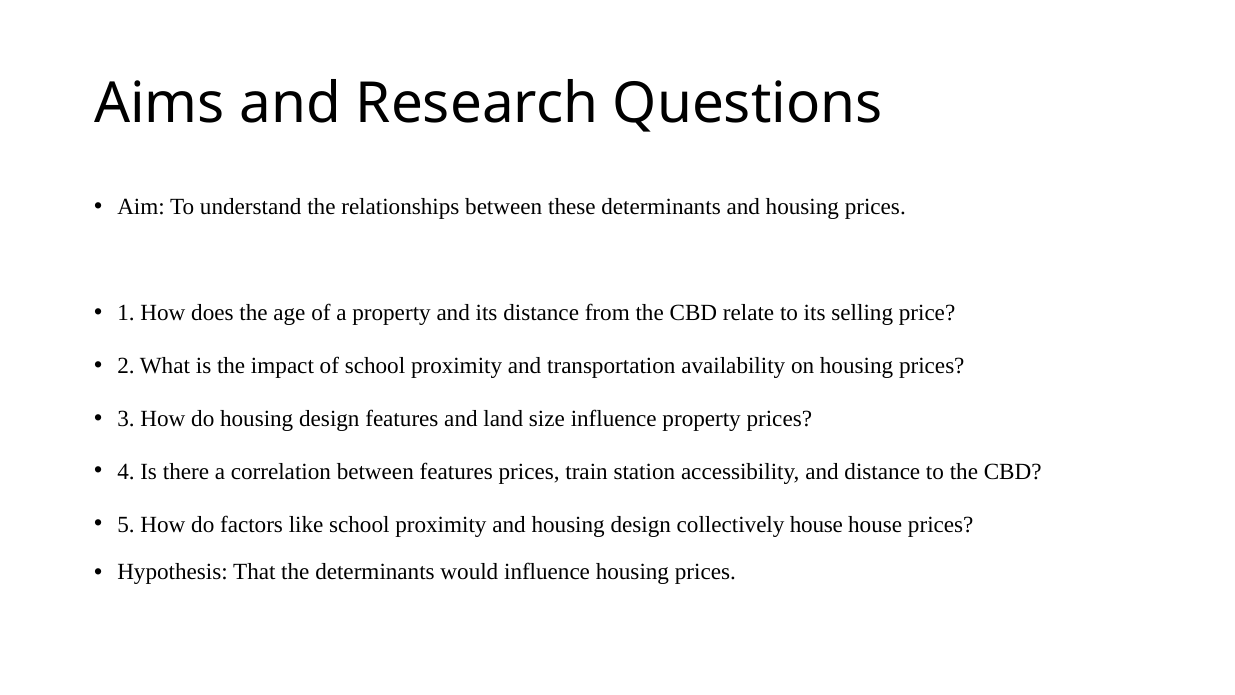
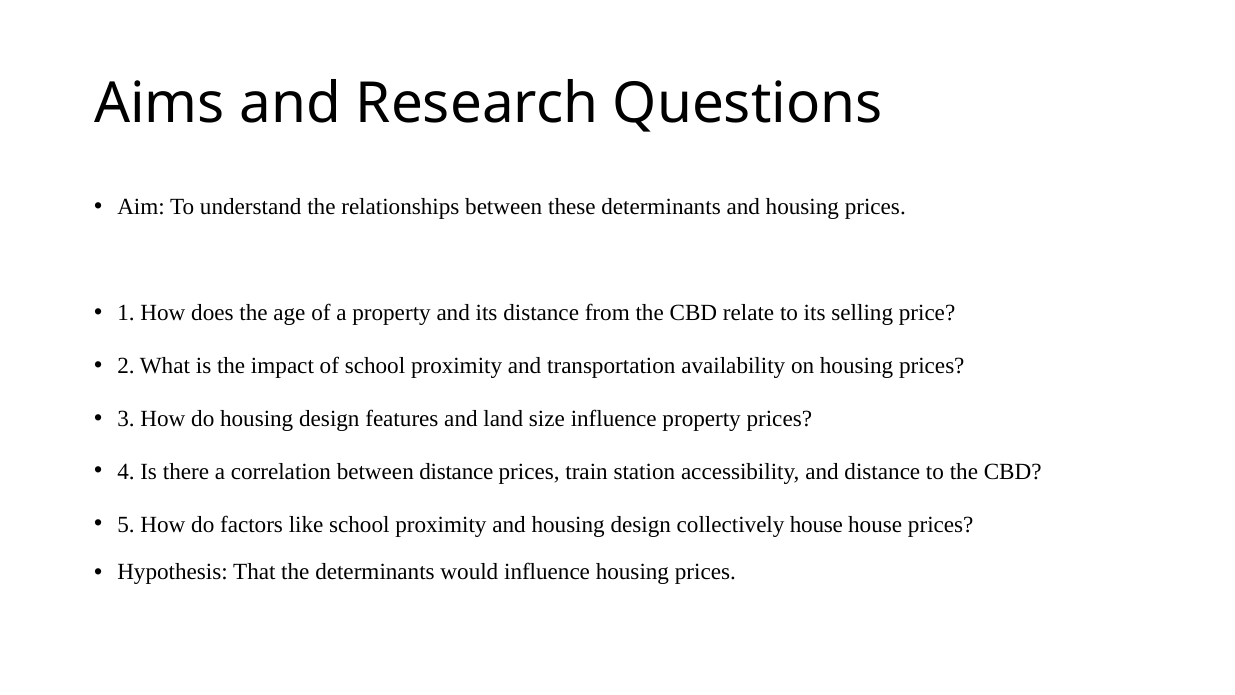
between features: features -> distance
